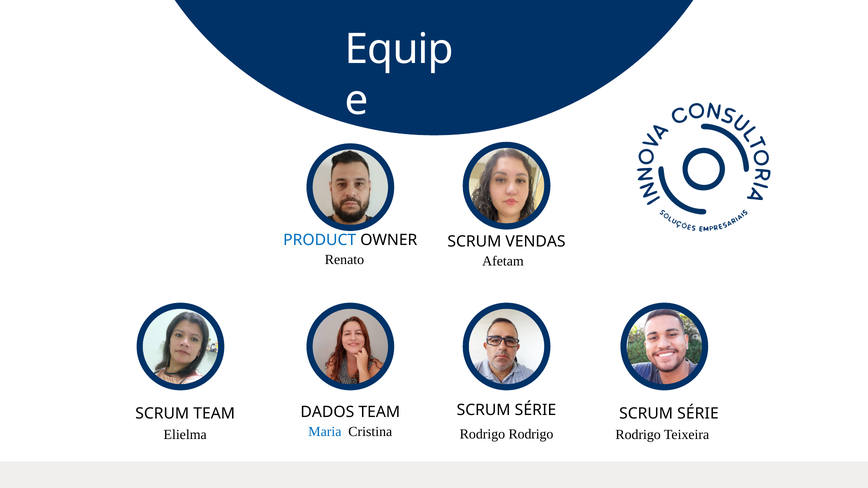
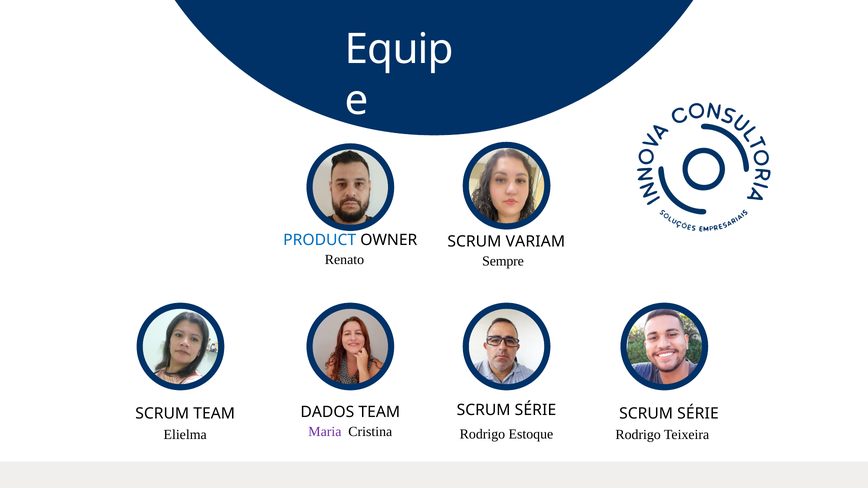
VENDAS: VENDAS -> VARIAM
Afetam: Afetam -> Sempre
Maria colour: blue -> purple
Rodrigo Rodrigo: Rodrigo -> Estoque
